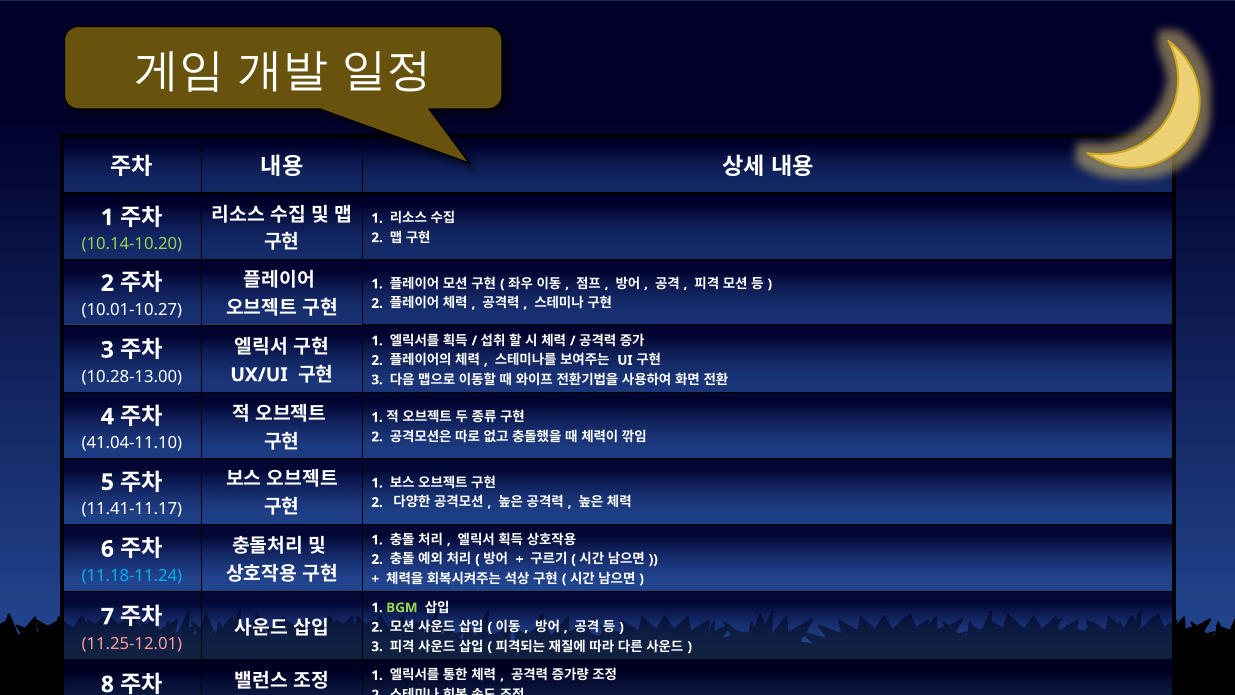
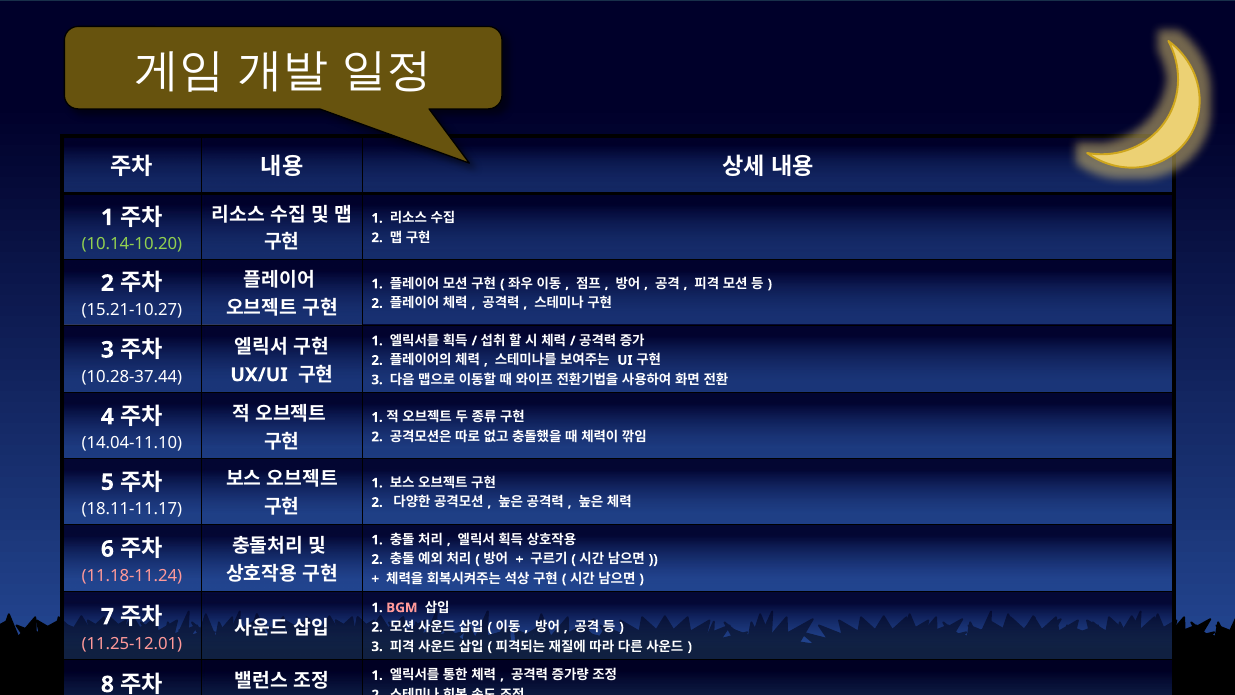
10.01-10.27: 10.01-10.27 -> 15.21-10.27
10.28-13.00: 10.28-13.00 -> 10.28-37.44
41.04-11.10: 41.04-11.10 -> 14.04-11.10
11.41-11.17: 11.41-11.17 -> 18.11-11.17
11.18-11.24 colour: light blue -> pink
BGM colour: light green -> pink
